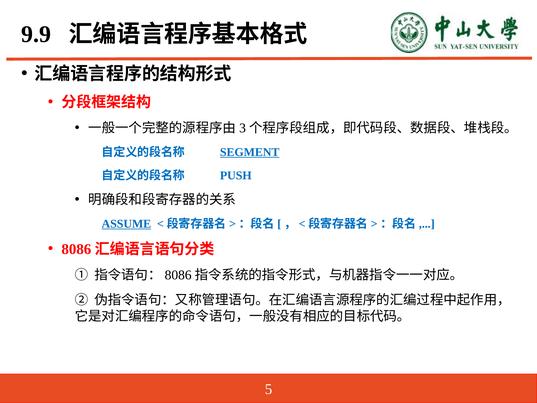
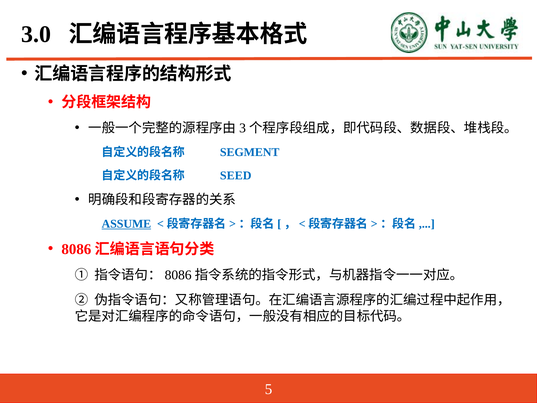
9.9: 9.9 -> 3.0
SEGMENT underline: present -> none
PUSH: PUSH -> SEED
